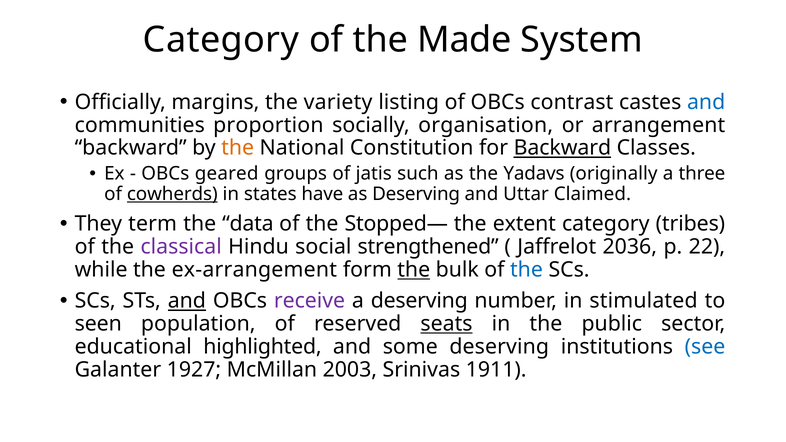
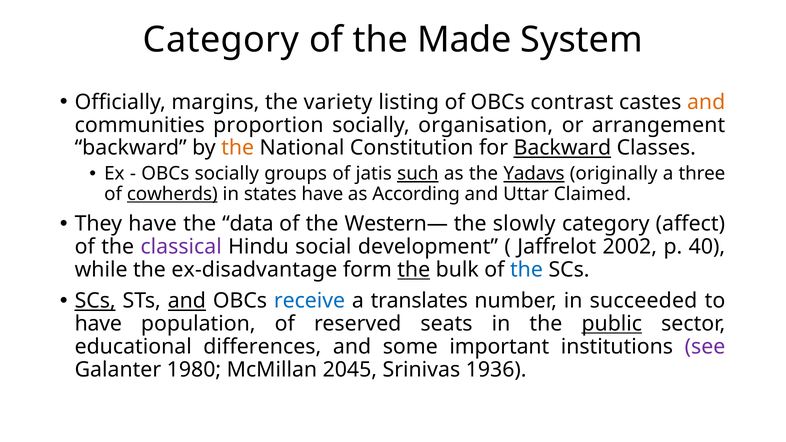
and at (706, 102) colour: blue -> orange
OBCs geared: geared -> socially
such underline: none -> present
Yadavs underline: none -> present
as Deserving: Deserving -> According
They term: term -> have
Stopped—: Stopped— -> Western—
extent: extent -> slowly
tribes: tribes -> affect
strengthened: strengthened -> development
2036: 2036 -> 2002
22: 22 -> 40
ex-arrangement: ex-arrangement -> ex-disadvantage
SCs at (95, 301) underline: none -> present
receive colour: purple -> blue
a deserving: deserving -> translates
stimulated: stimulated -> succeeded
seen at (98, 324): seen -> have
seats underline: present -> none
public underline: none -> present
highlighted: highlighted -> differences
some deserving: deserving -> important
see colour: blue -> purple
1927: 1927 -> 1980
2003: 2003 -> 2045
1911: 1911 -> 1936
